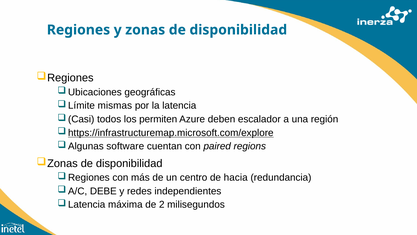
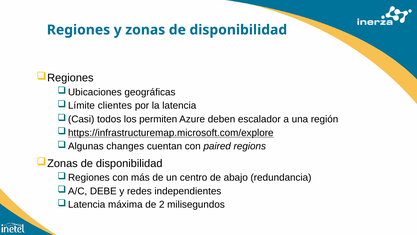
mismas: mismas -> clientes
software: software -> changes
hacia: hacia -> abajo
